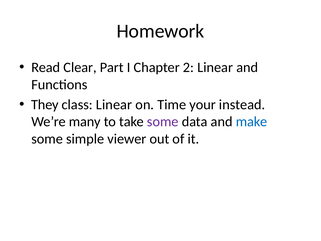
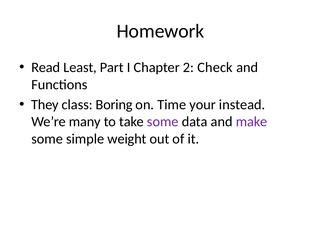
Clear: Clear -> Least
2 Linear: Linear -> Check
class Linear: Linear -> Boring
make colour: blue -> purple
viewer: viewer -> weight
